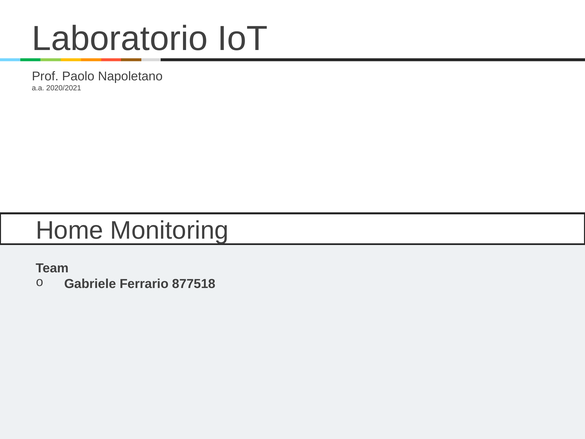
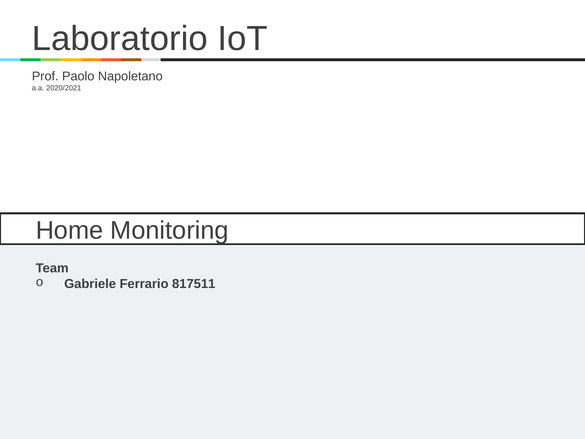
877518: 877518 -> 817511
